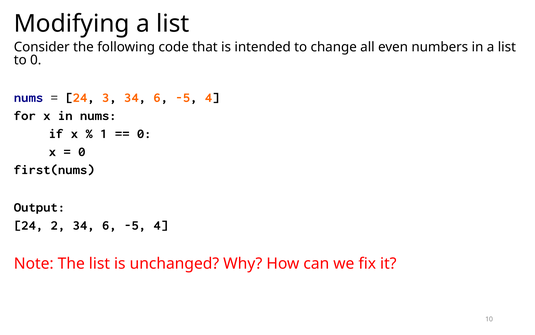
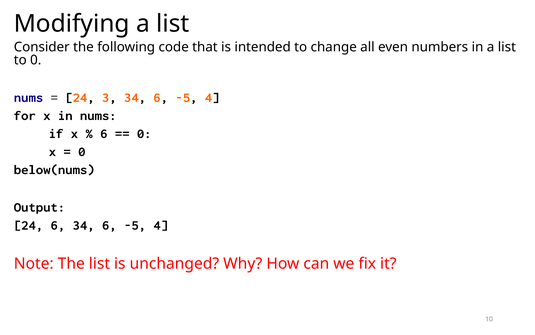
1 at (104, 133): 1 -> 6
first(nums: first(nums -> below(nums
24 2: 2 -> 6
